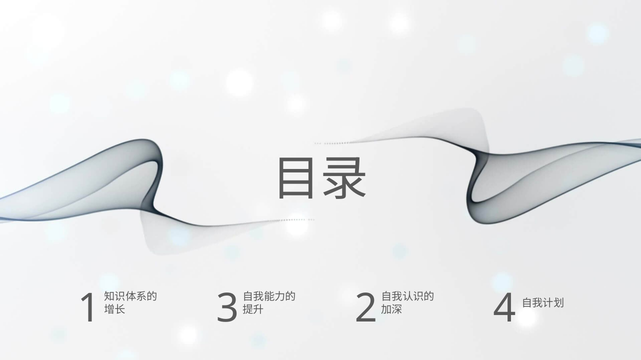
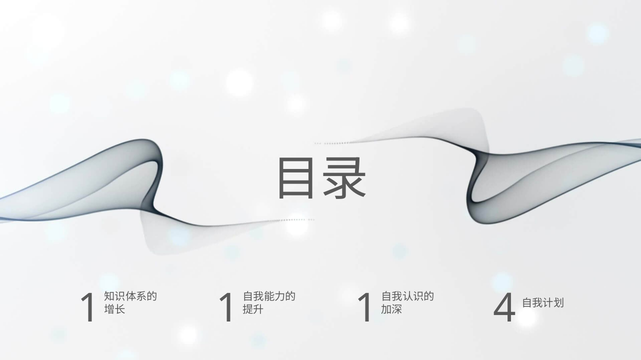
3 at (228, 309): 3 -> 1
2 at (366, 309): 2 -> 1
